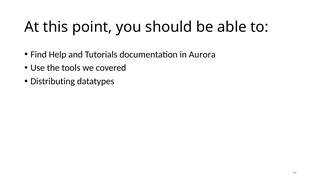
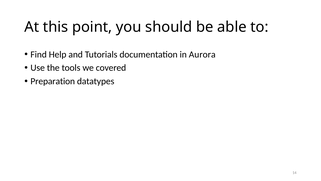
Distributing: Distributing -> Preparation
